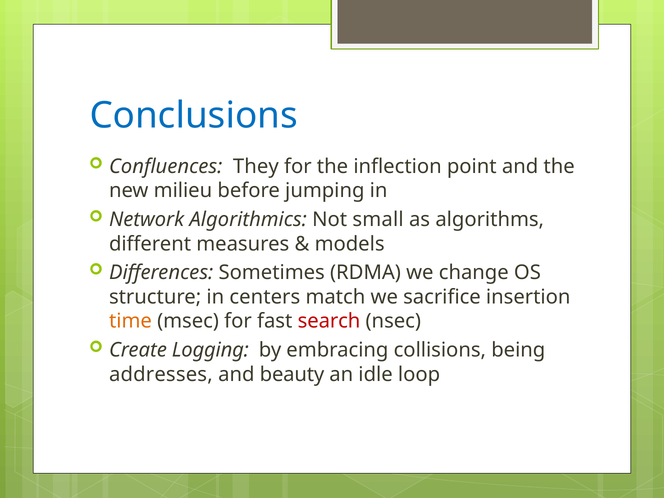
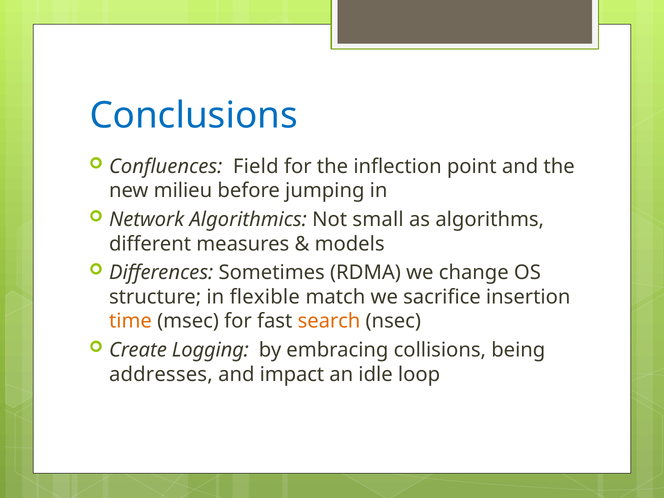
They: They -> Field
centers: centers -> flexible
search colour: red -> orange
beauty: beauty -> impact
